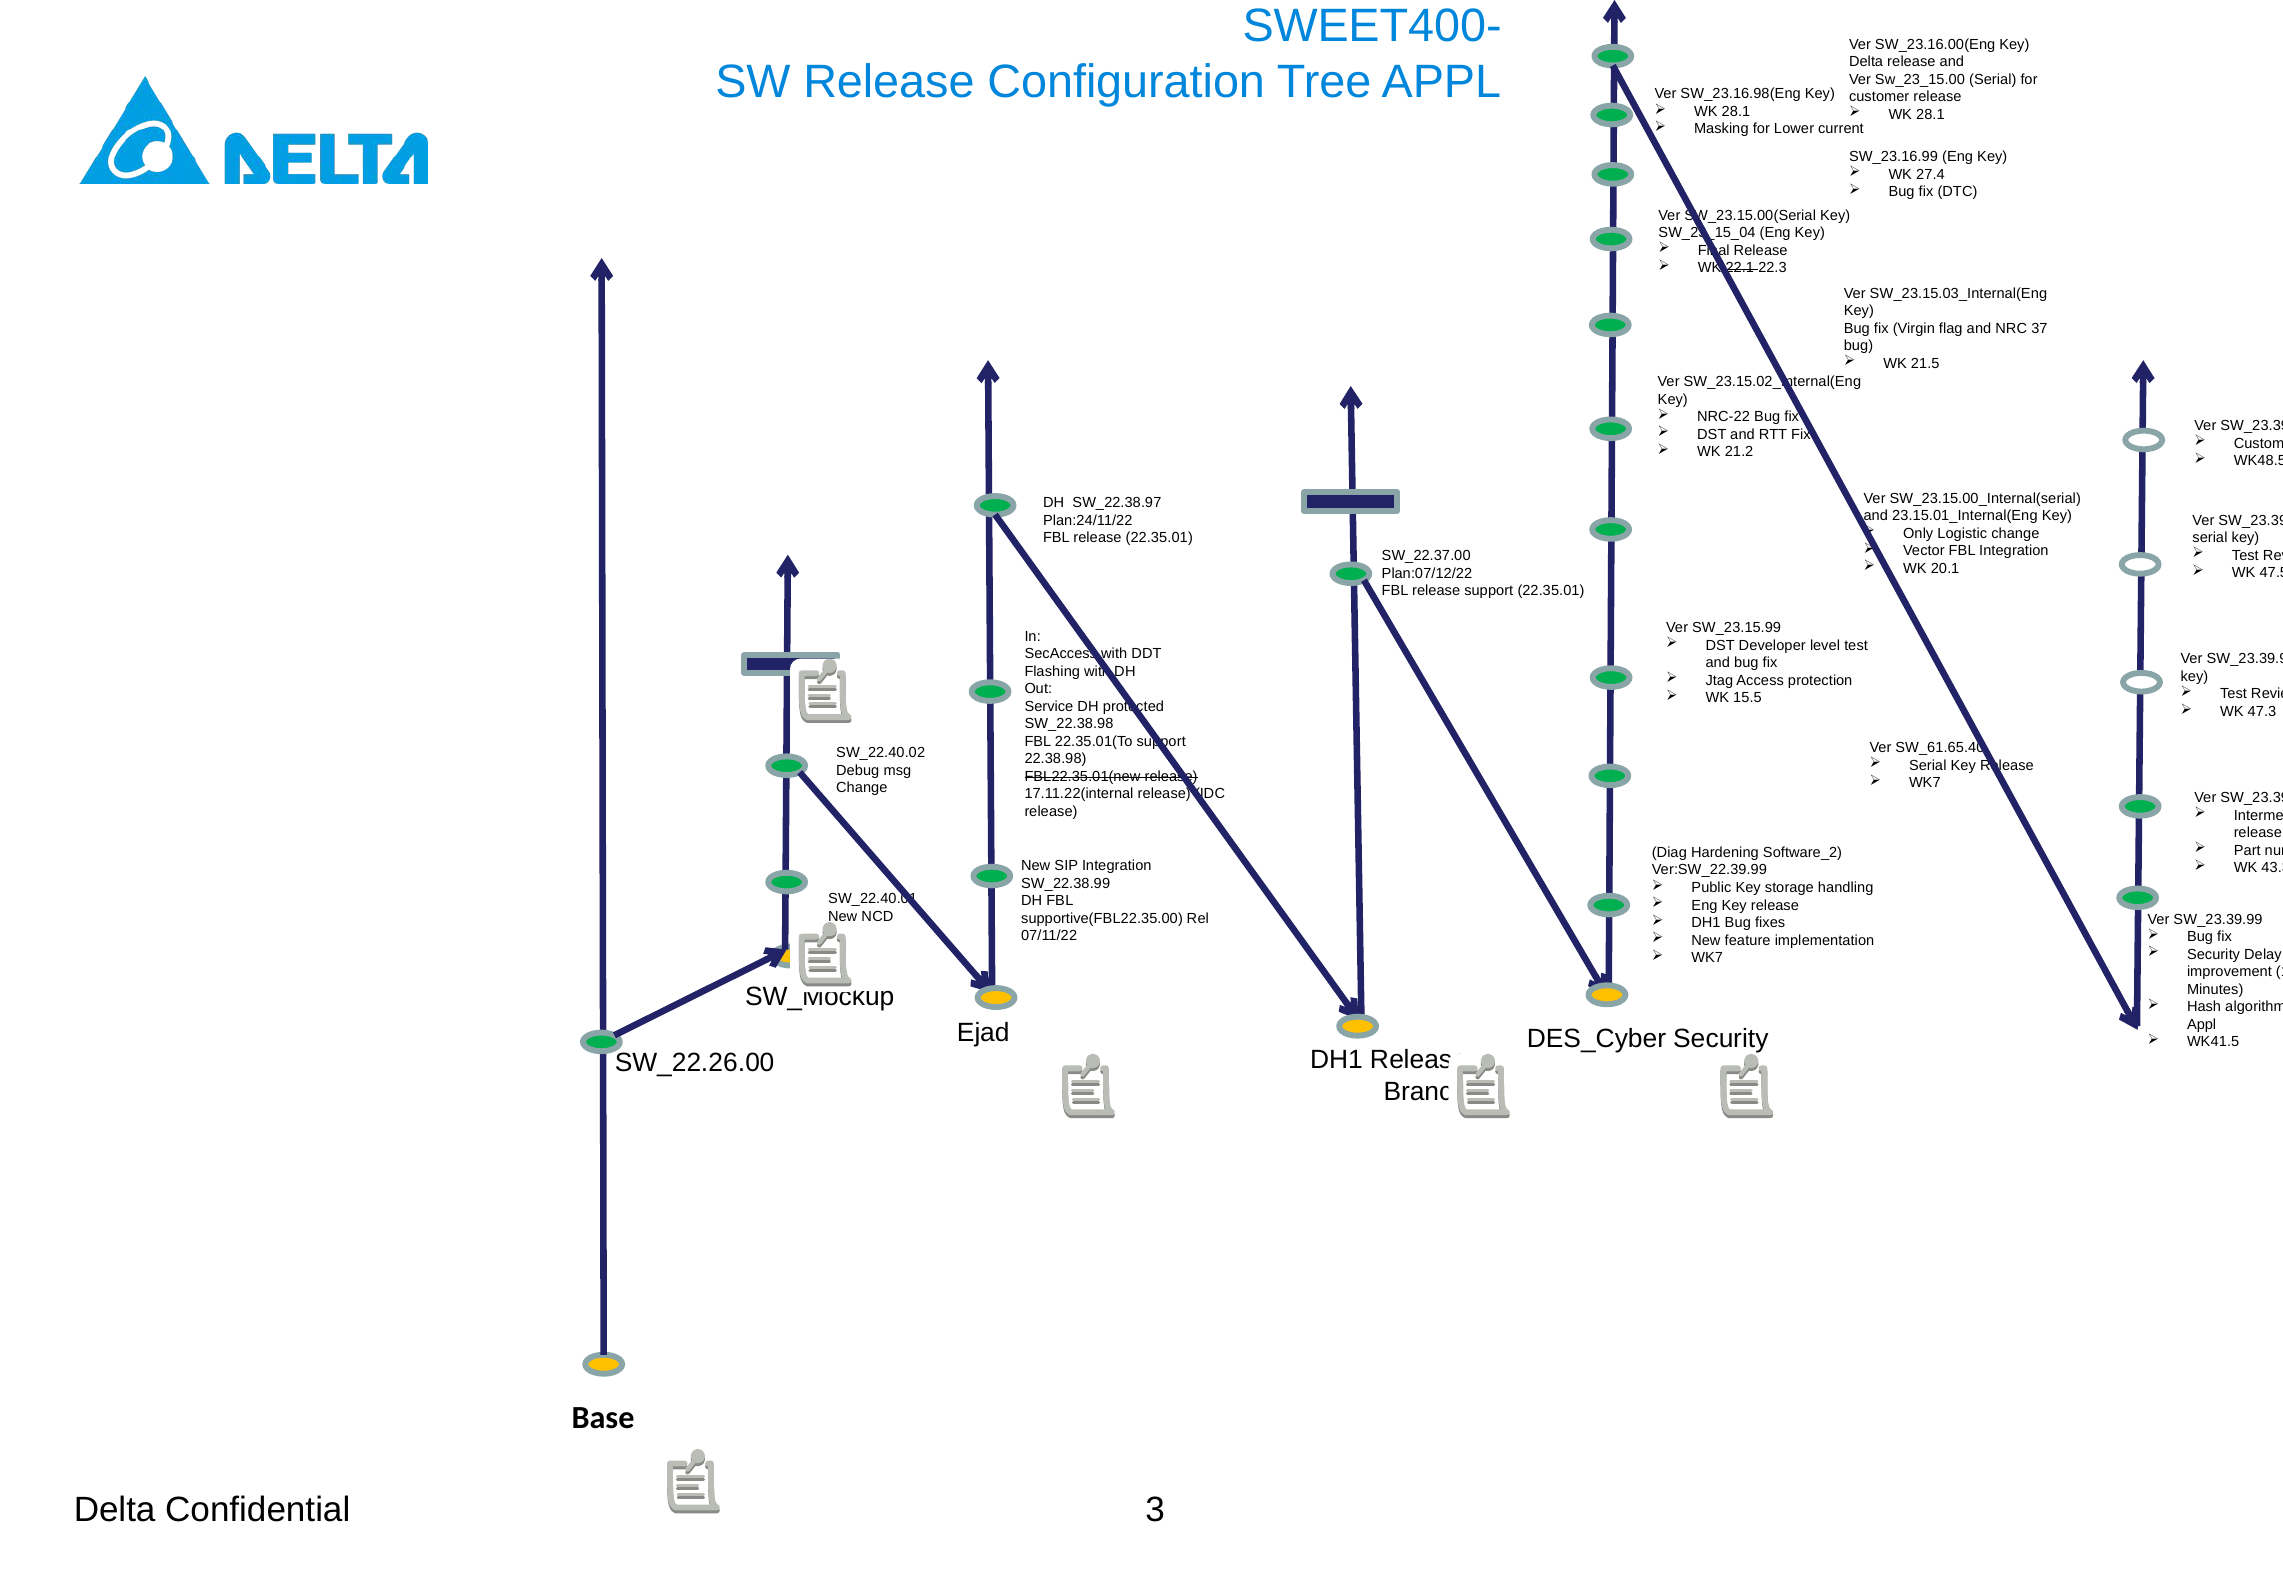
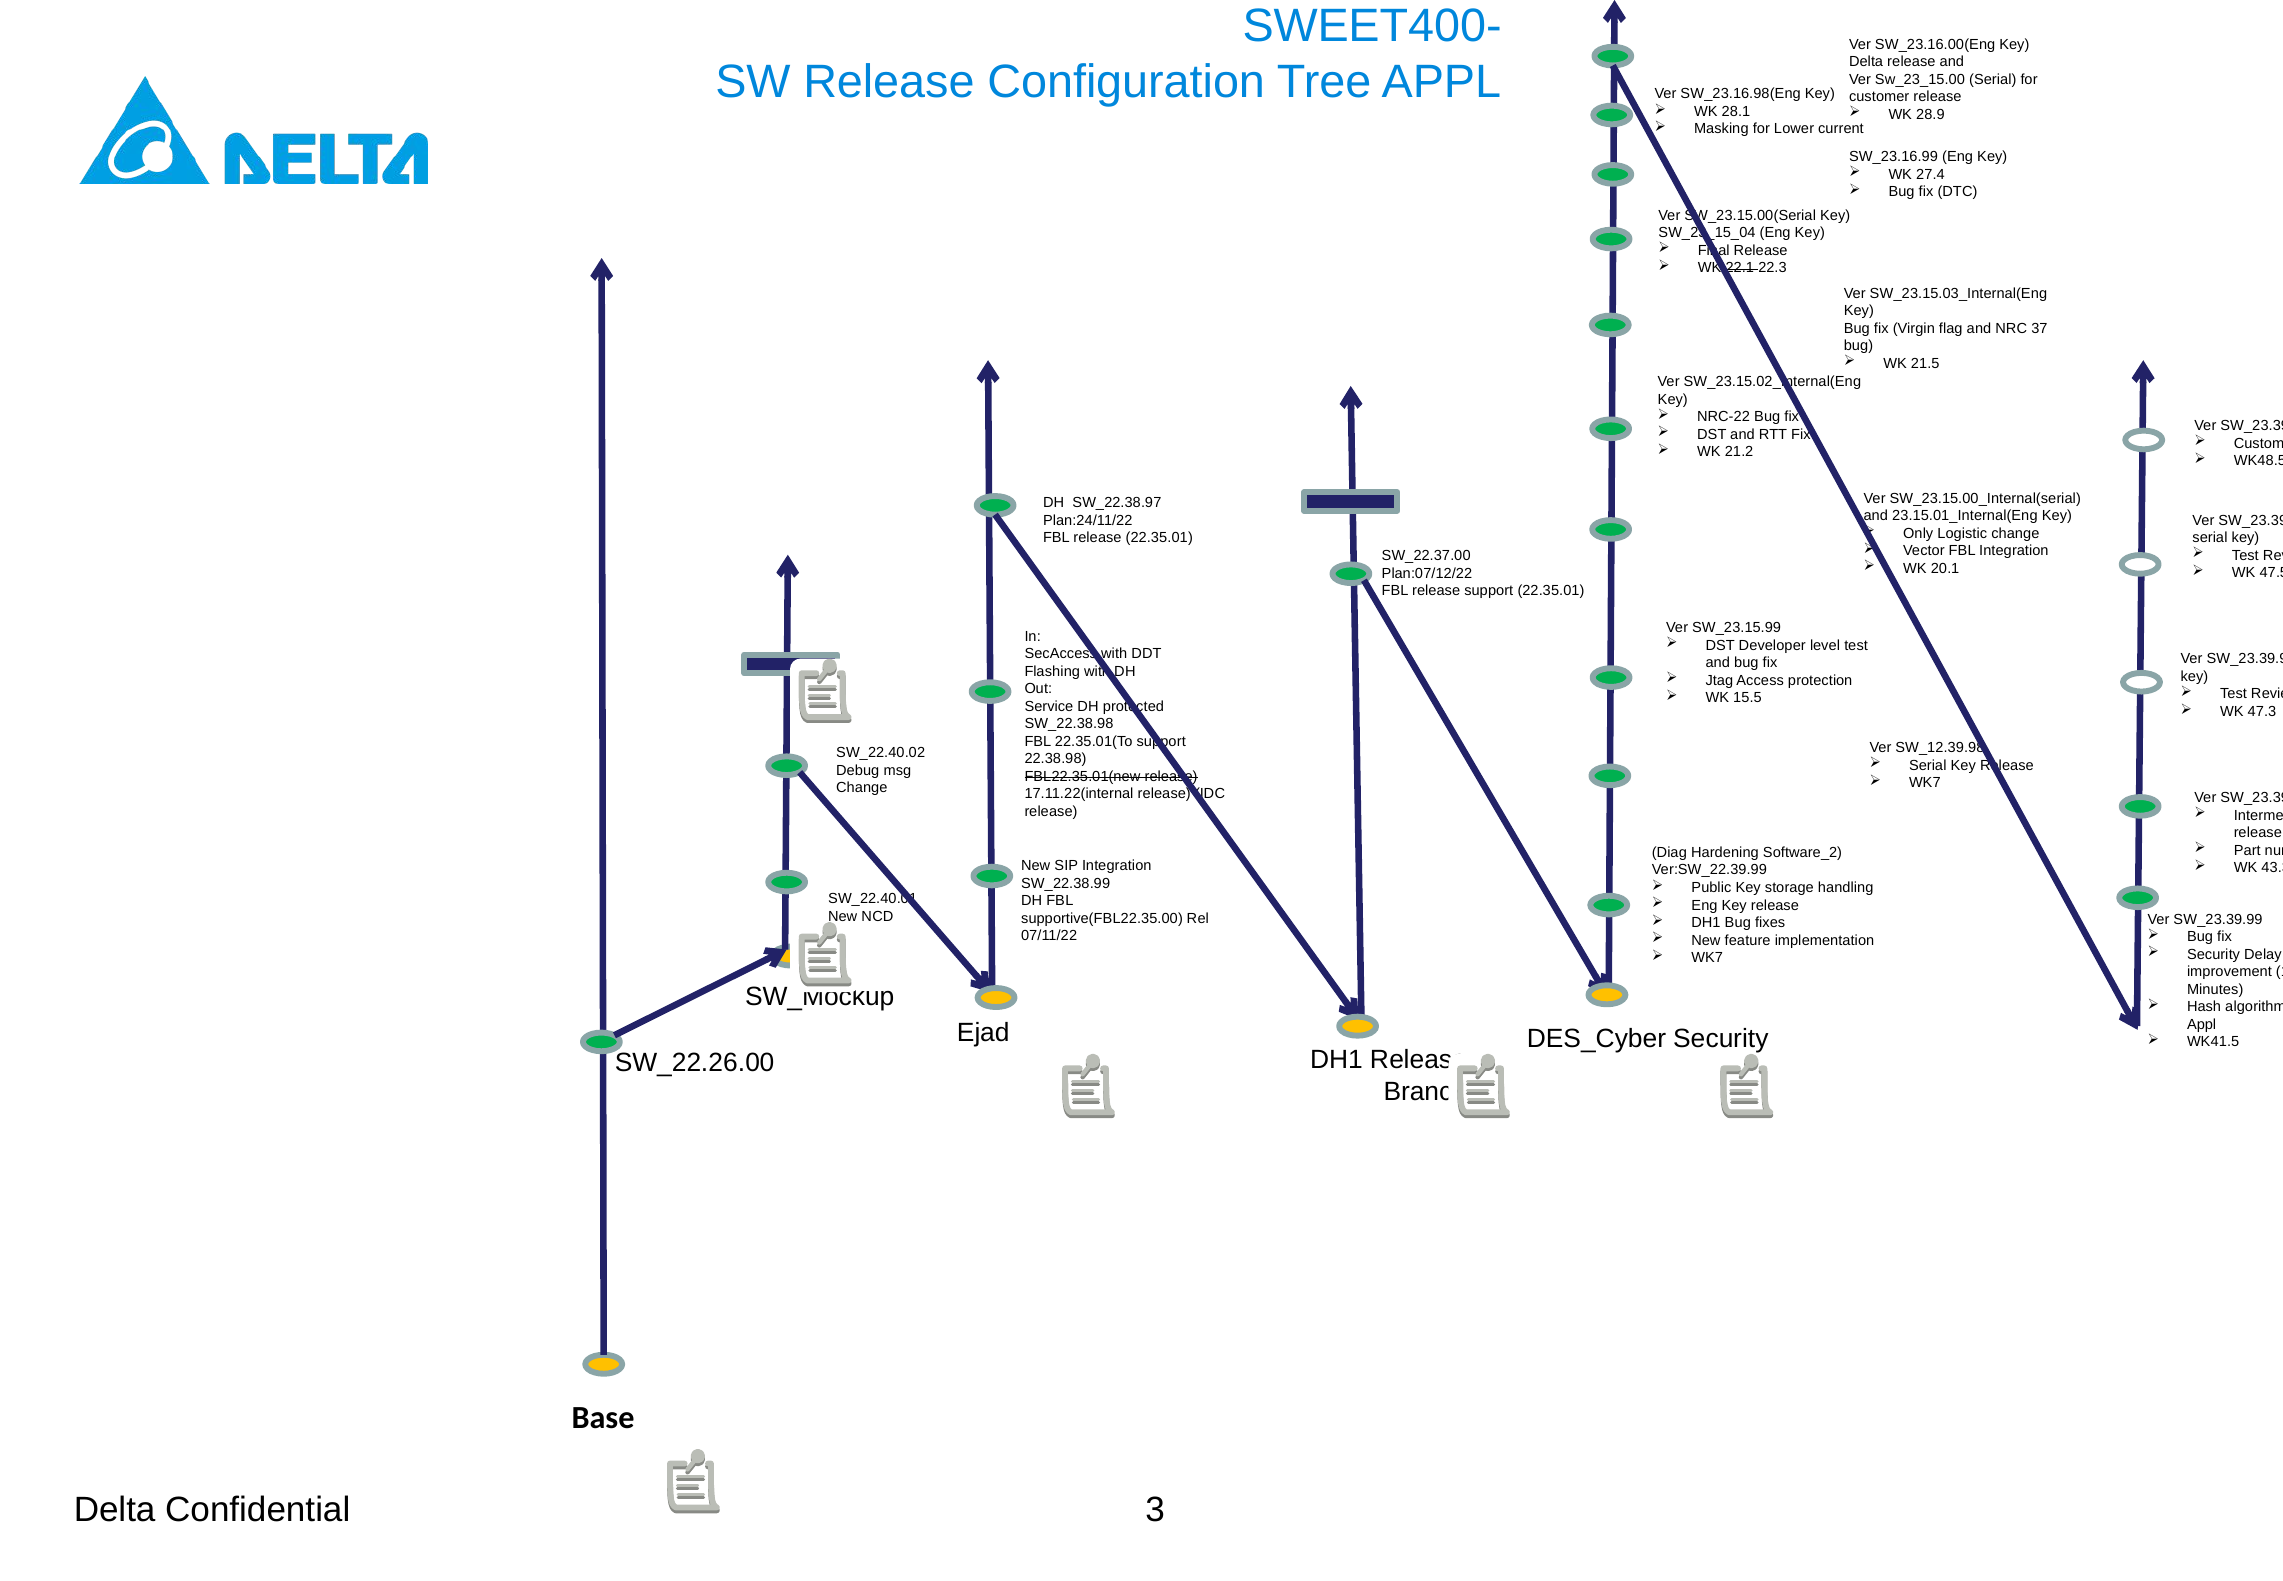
28.1 at (1930, 114): 28.1 -> 28.9
SW_61.65.40: SW_61.65.40 -> SW_12.39.98
